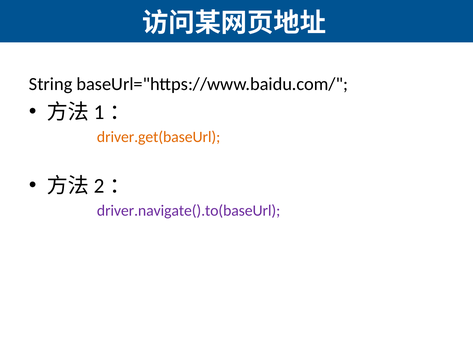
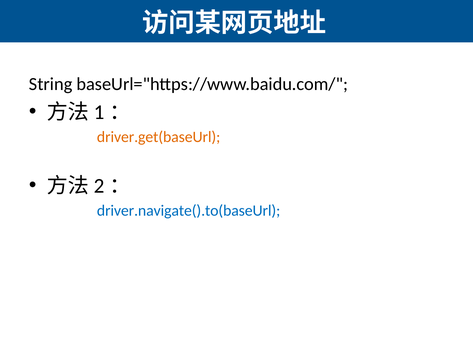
driver.navigate().to(baseUrl colour: purple -> blue
